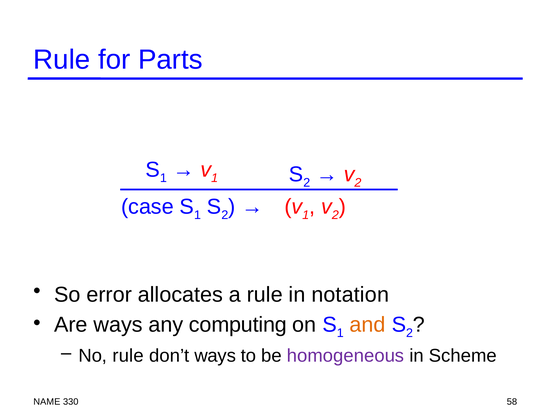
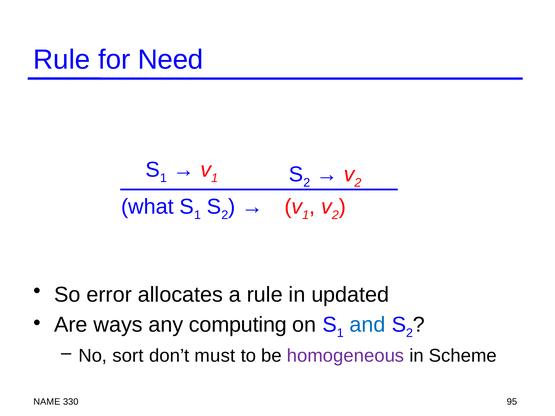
Parts: Parts -> Need
case: case -> what
notation: notation -> updated
and colour: orange -> blue
No rule: rule -> sort
don’t ways: ways -> must
58: 58 -> 95
